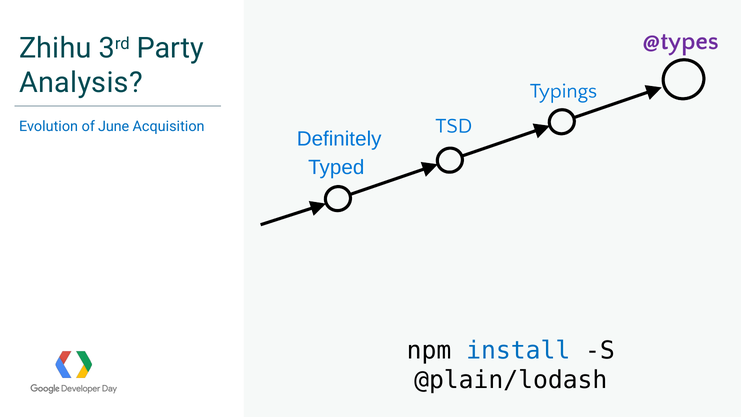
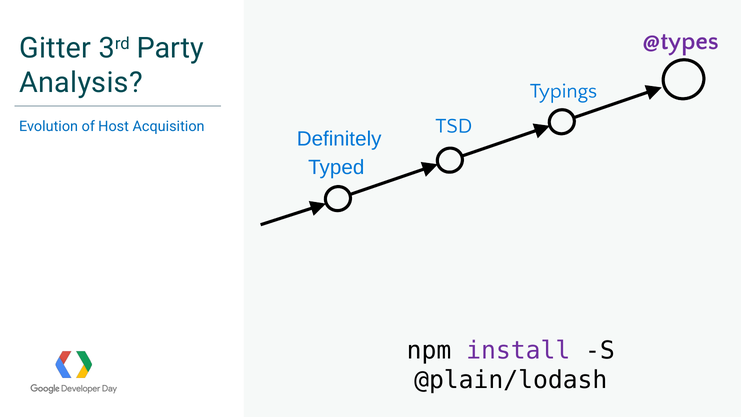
Zhihu: Zhihu -> Gitter
June: June -> Host
install colour: blue -> purple
